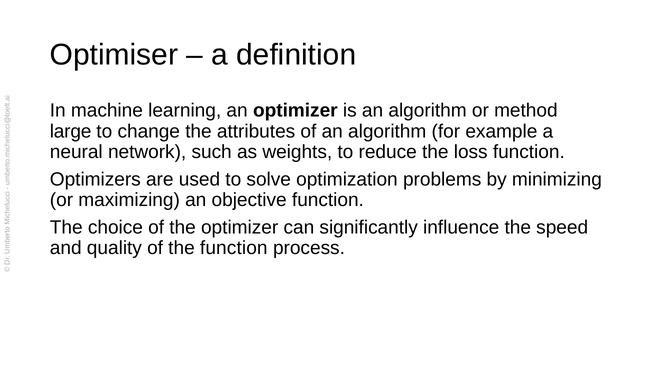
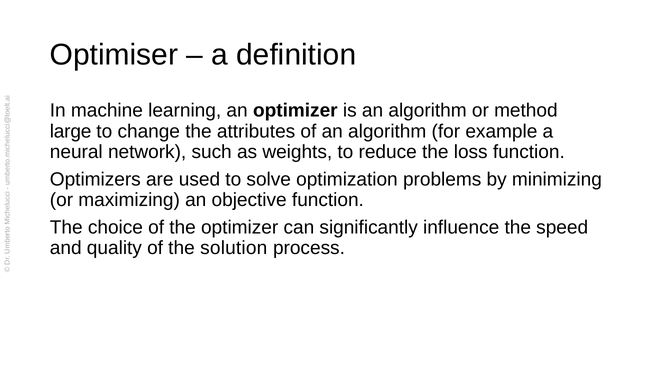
the function: function -> solution
